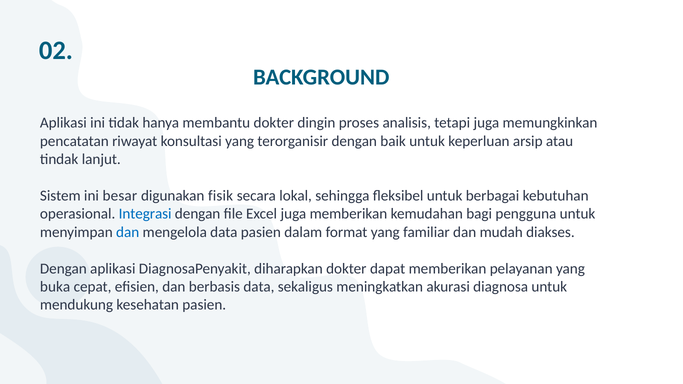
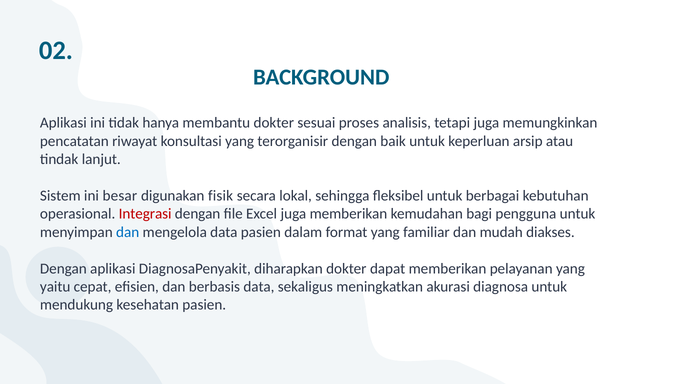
dingin: dingin -> sesuai
Integrasi colour: blue -> red
buka: buka -> yaitu
